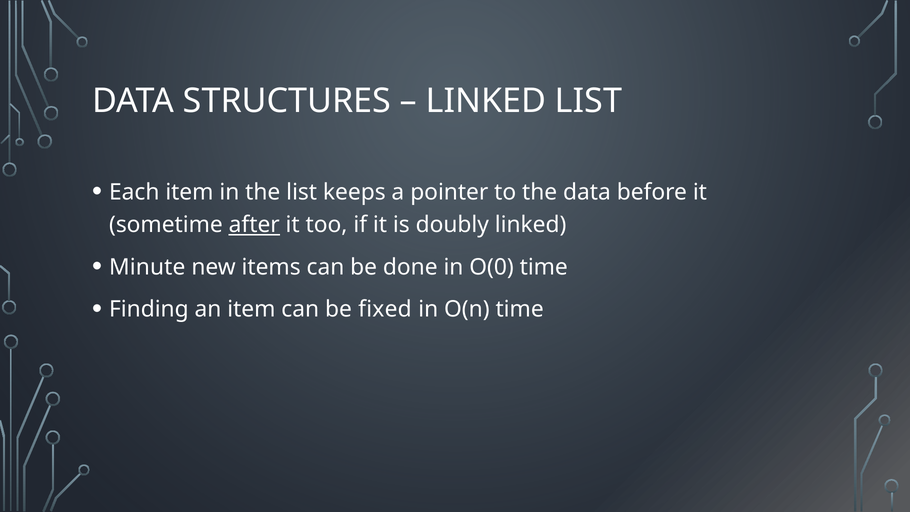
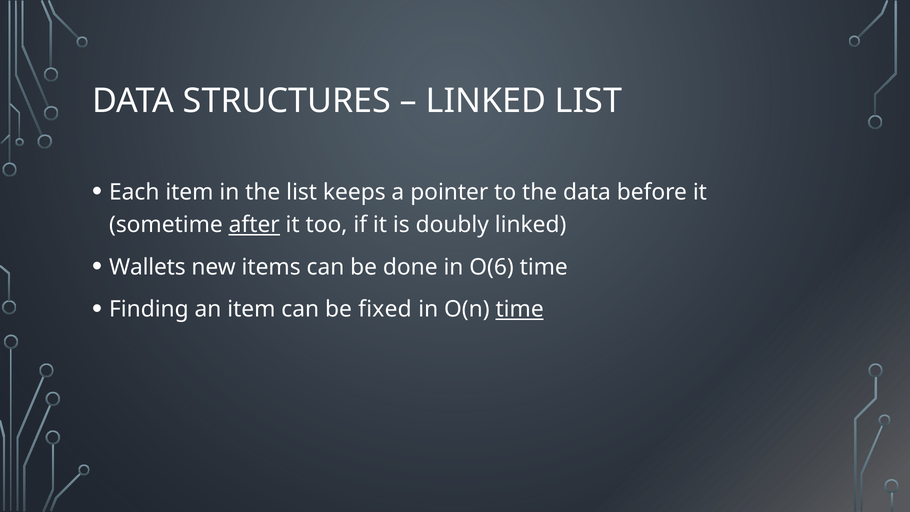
Minute: Minute -> Wallets
O(0: O(0 -> O(6
time at (520, 309) underline: none -> present
